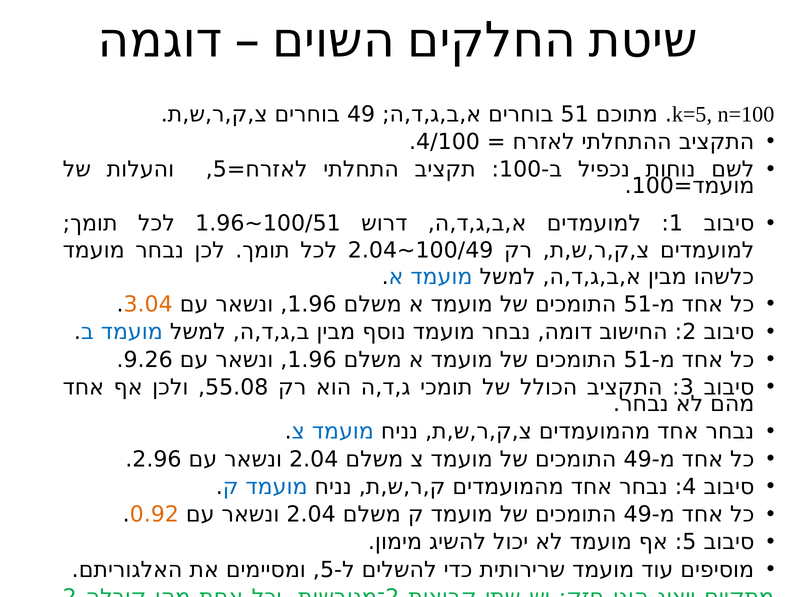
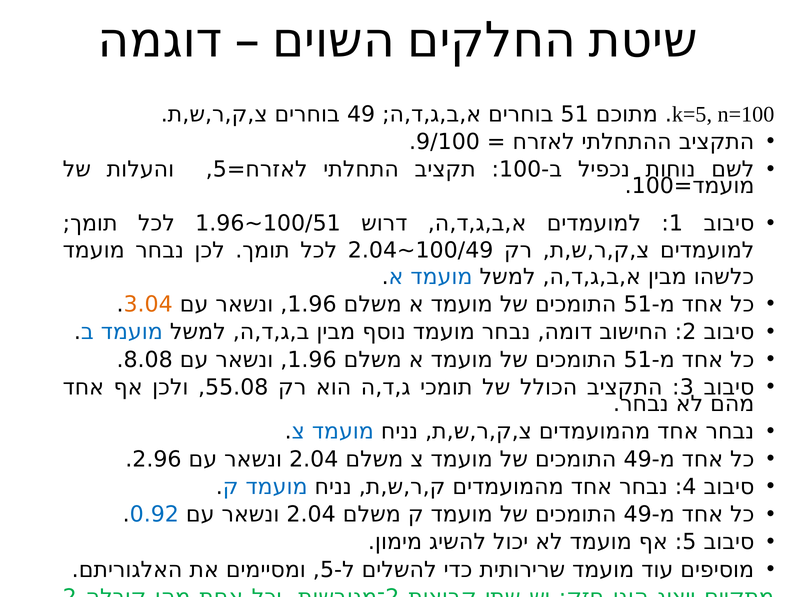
4/100: 4/100 -> 9/100
9.26: 9.26 -> 8.08
0.92 colour: orange -> blue
